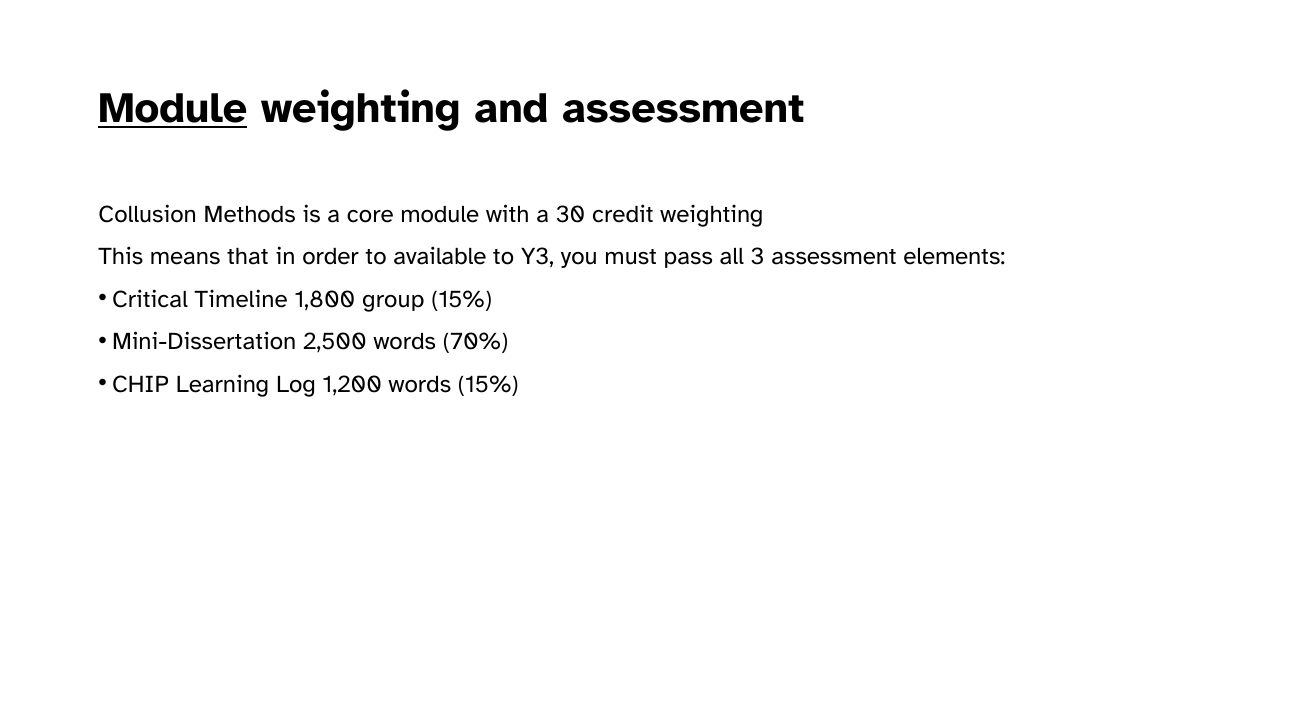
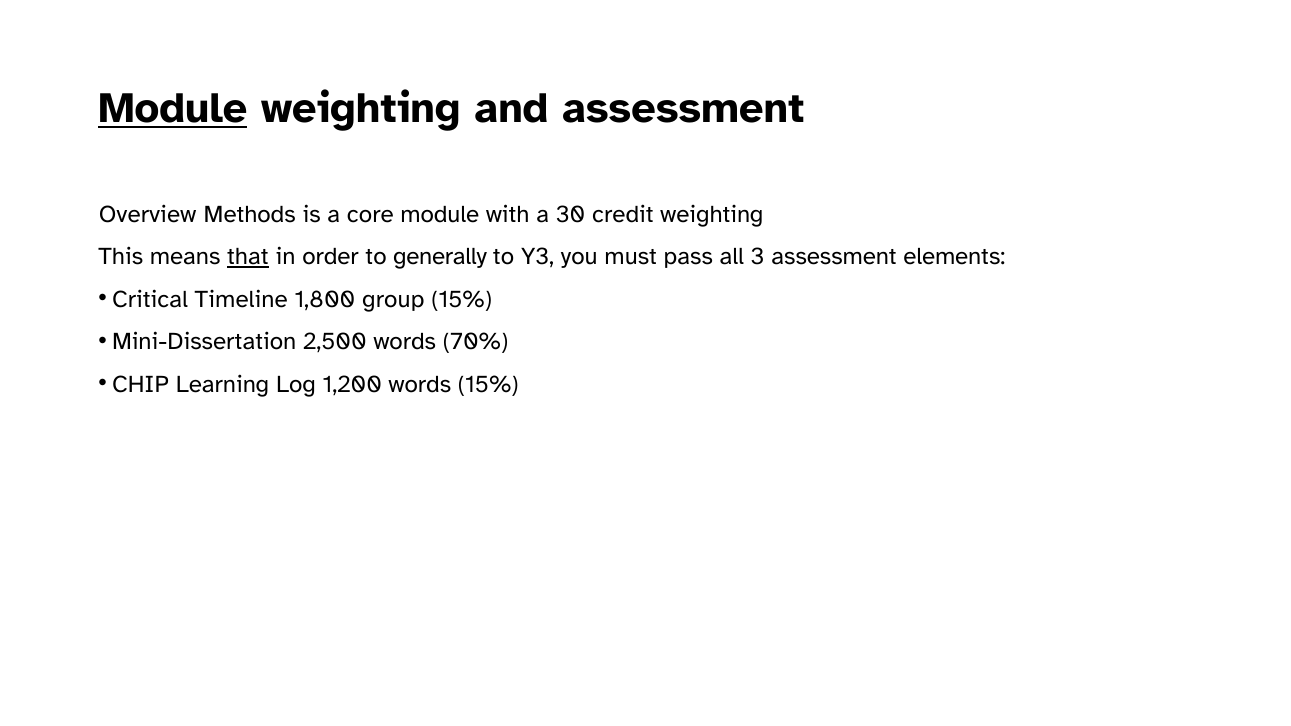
Collusion: Collusion -> Overview
that underline: none -> present
available: available -> generally
